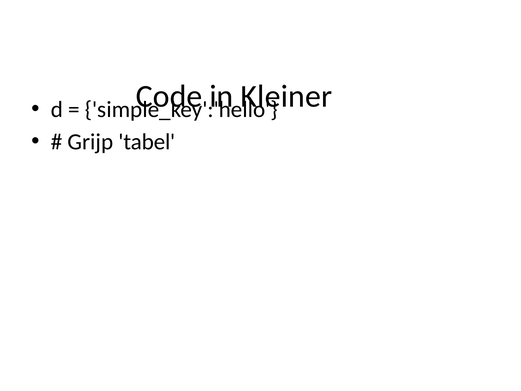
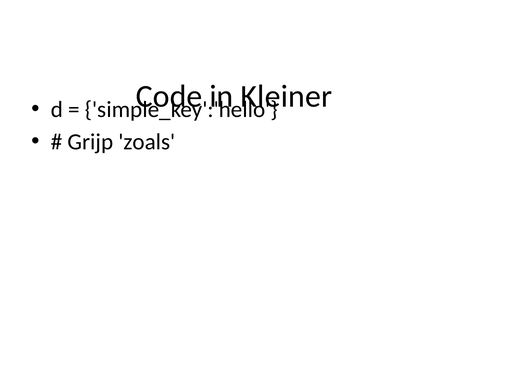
tabel: tabel -> zoals
